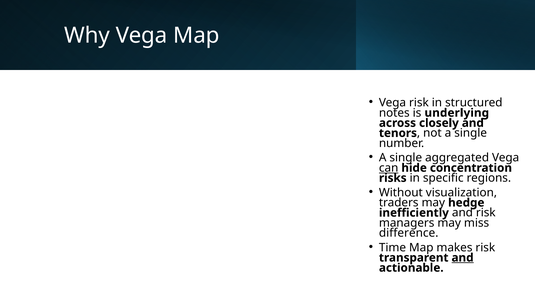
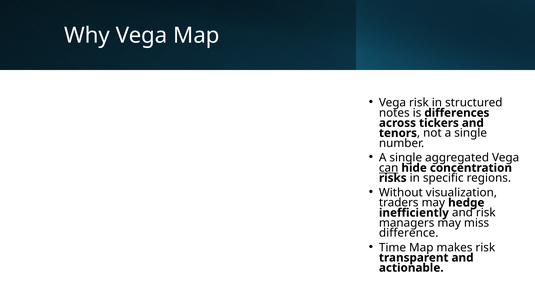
underlying: underlying -> differences
closely: closely -> tickers
and at (463, 258) underline: present -> none
